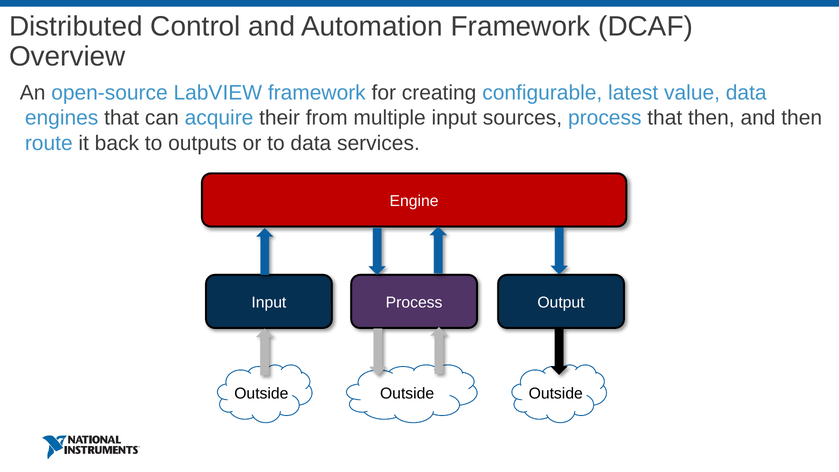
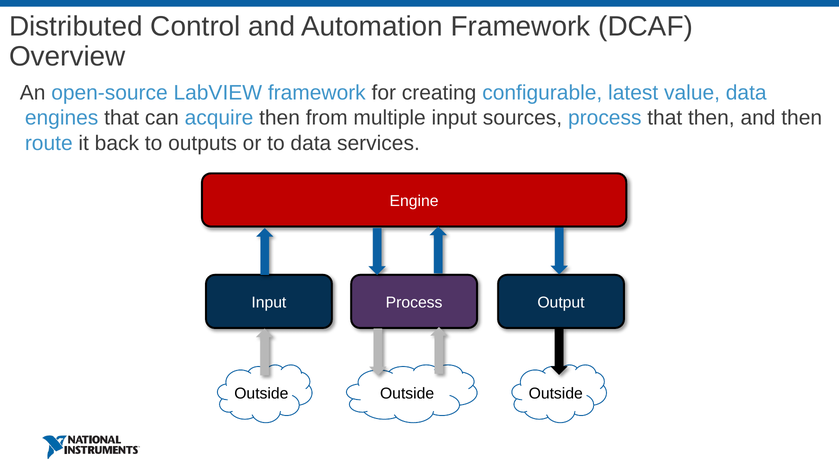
acquire their: their -> then
